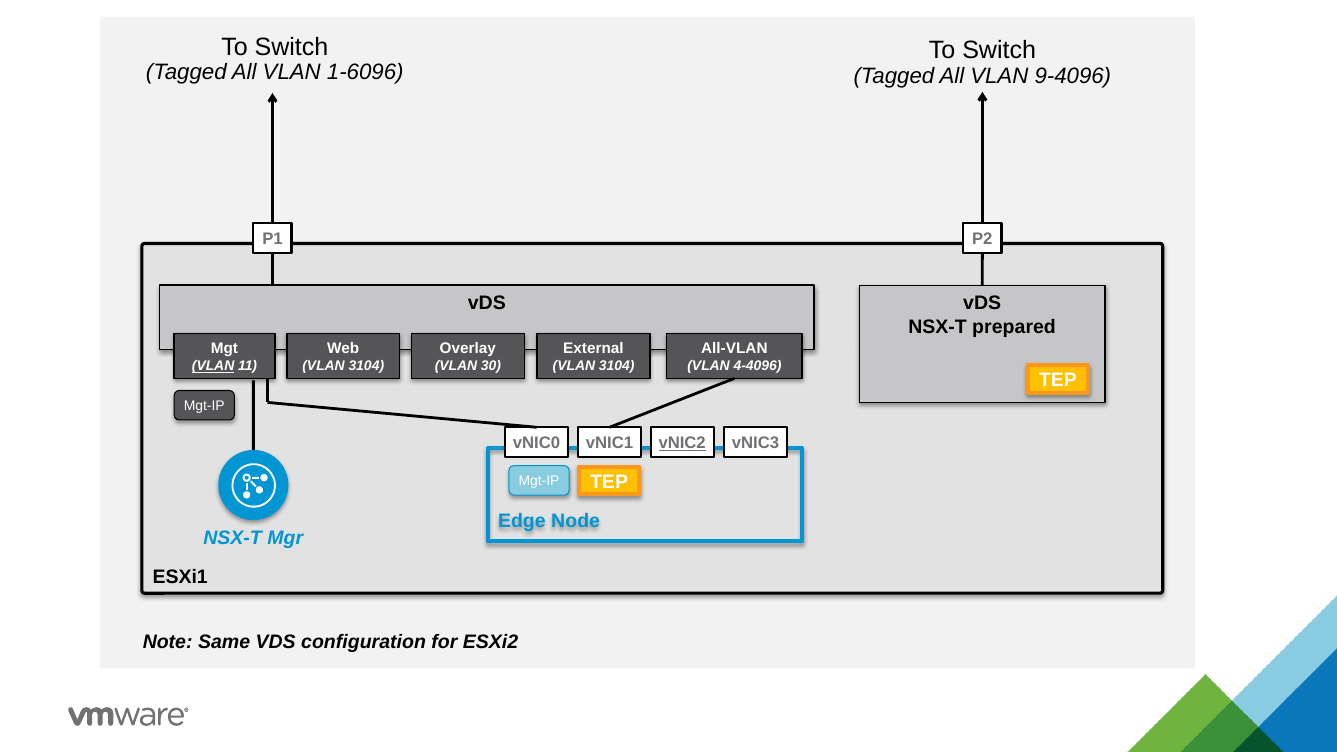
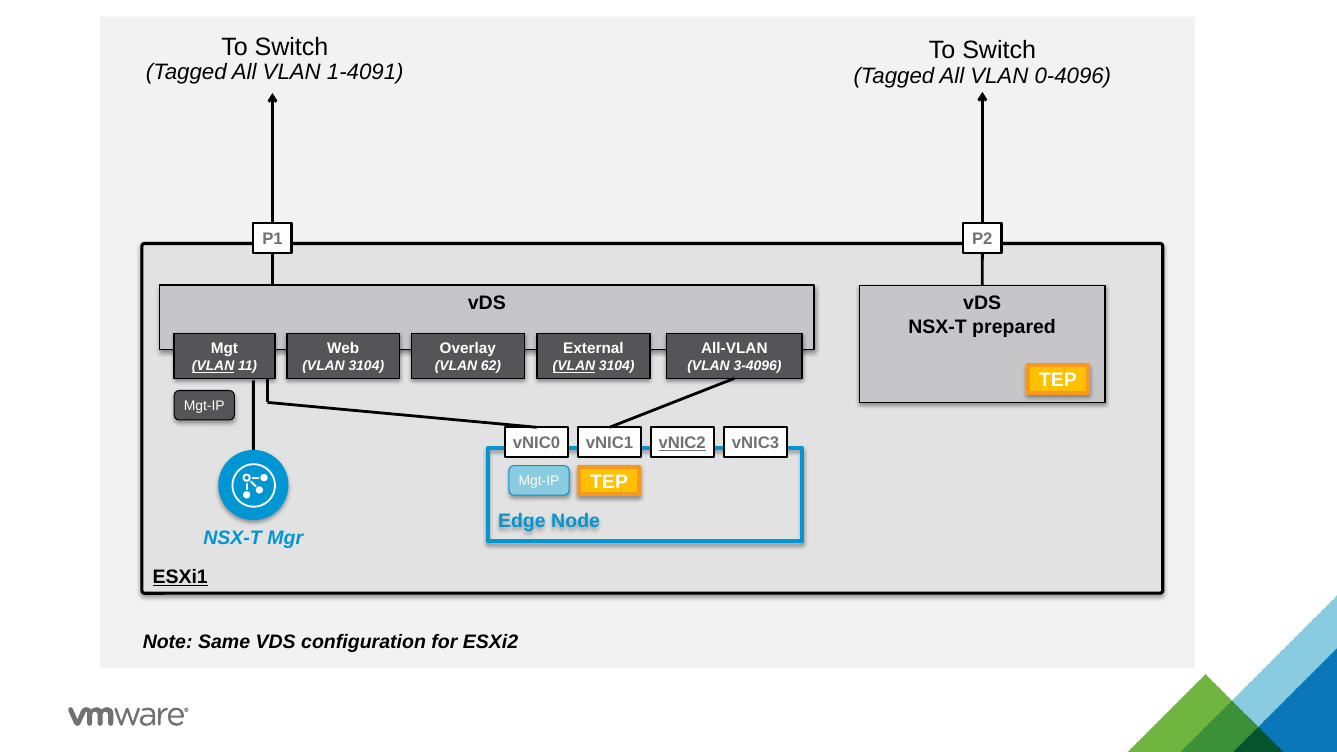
1-6096: 1-6096 -> 1-4091
9-4096: 9-4096 -> 0-4096
30: 30 -> 62
VLAN at (574, 366) underline: none -> present
4-4096: 4-4096 -> 3-4096
ESXi1 underline: none -> present
